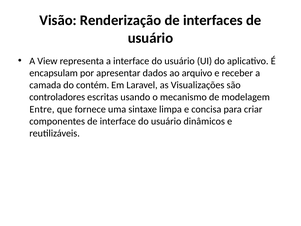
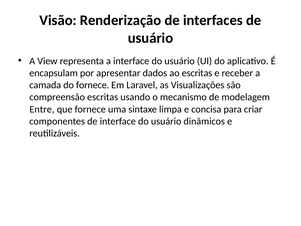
ao arquivo: arquivo -> escritas
do contém: contém -> fornece
controladores: controladores -> compreensão
